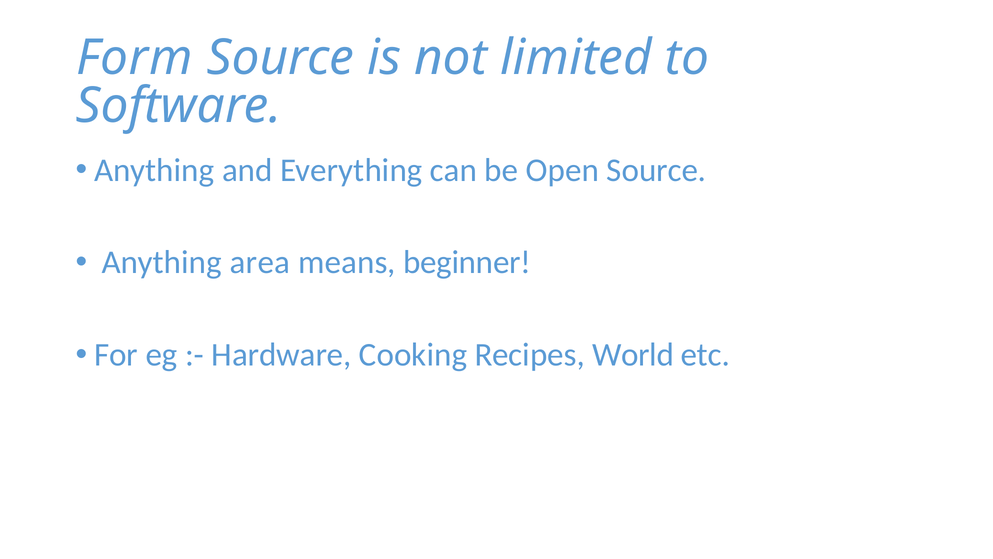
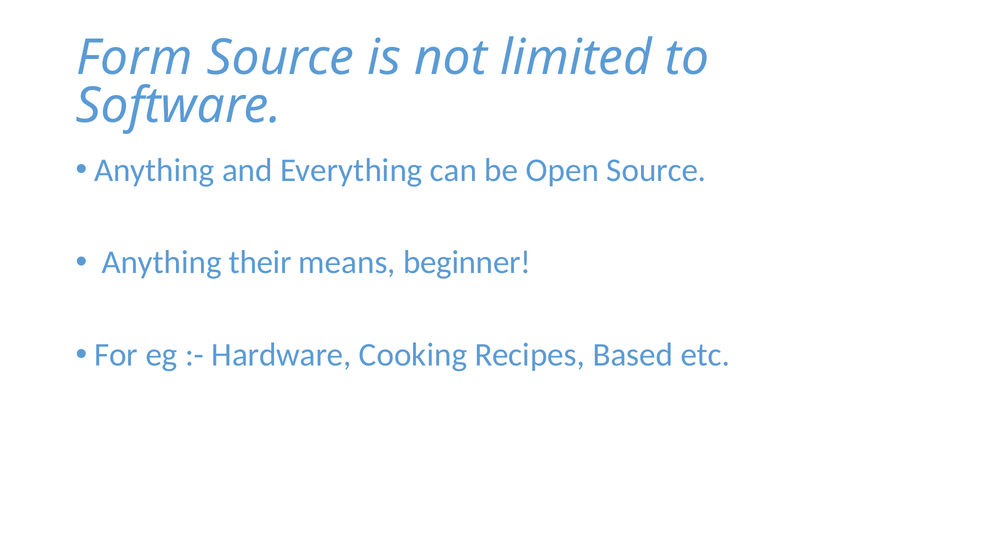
area: area -> their
World: World -> Based
